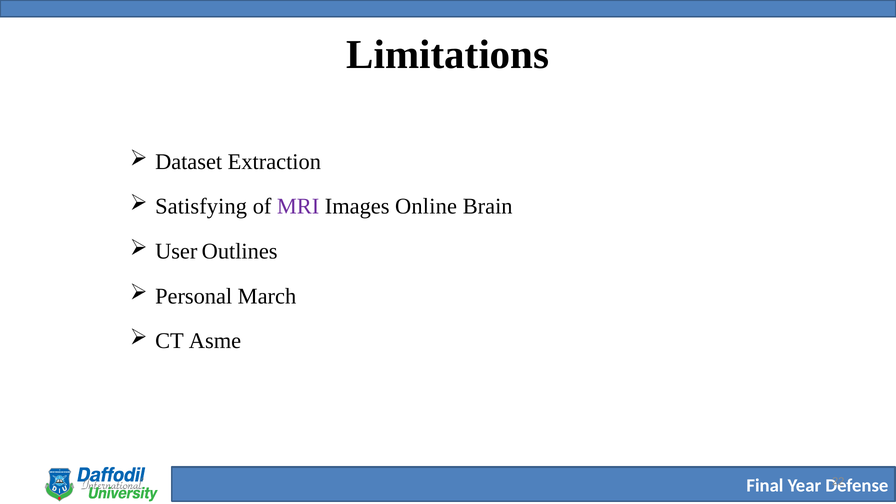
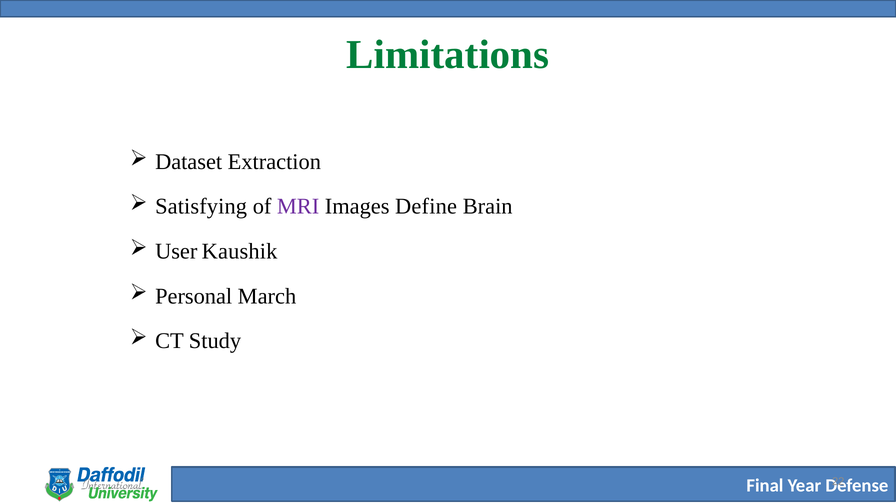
Limitations colour: black -> green
Online: Online -> Define
Outlines: Outlines -> Kaushik
Asme: Asme -> Study
